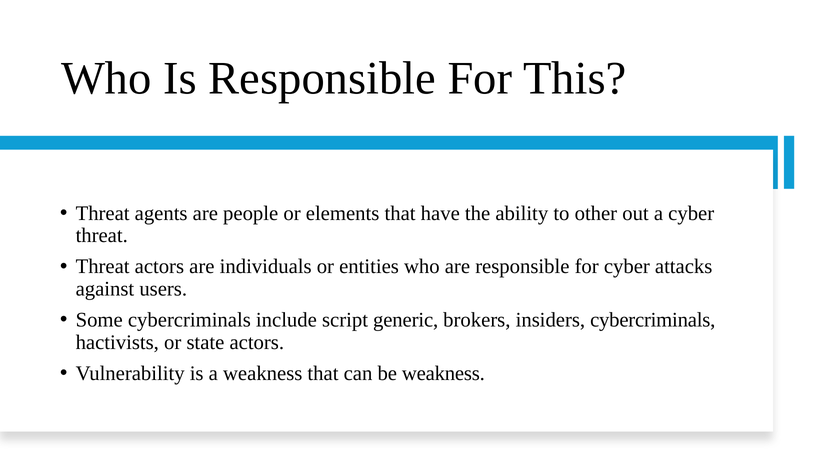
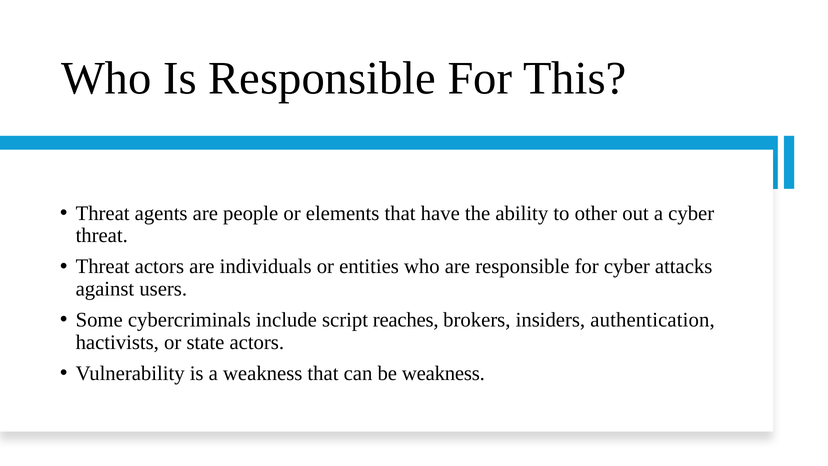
generic: generic -> reaches
insiders cybercriminals: cybercriminals -> authentication
